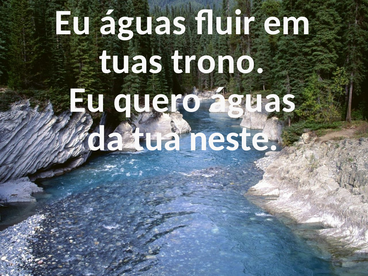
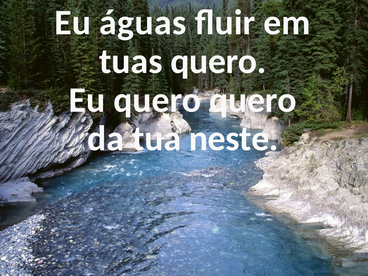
tuas trono: trono -> quero
quero águas: águas -> quero
